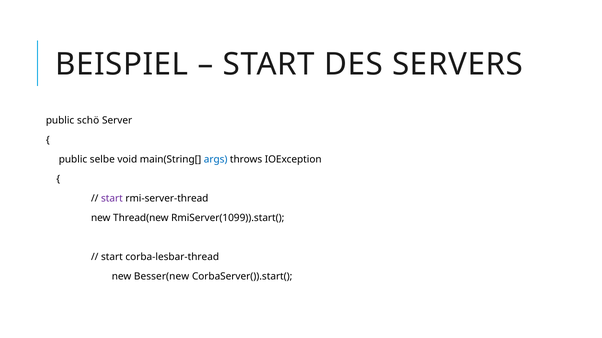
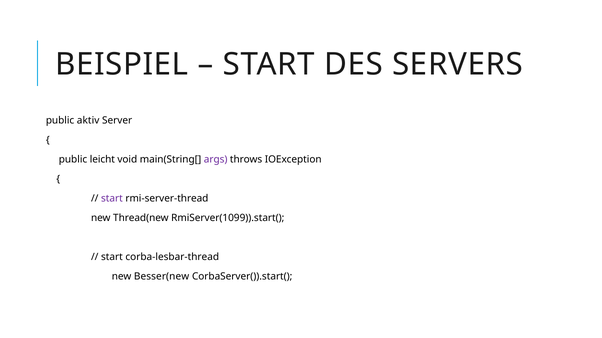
schö: schö -> aktiv
selbe: selbe -> leicht
args colour: blue -> purple
